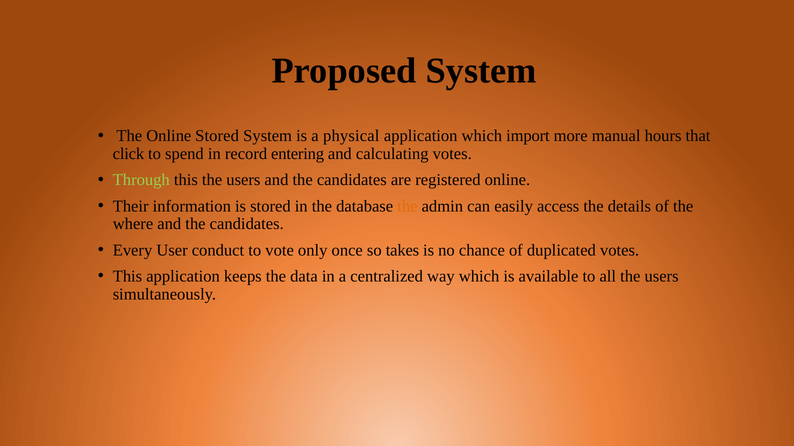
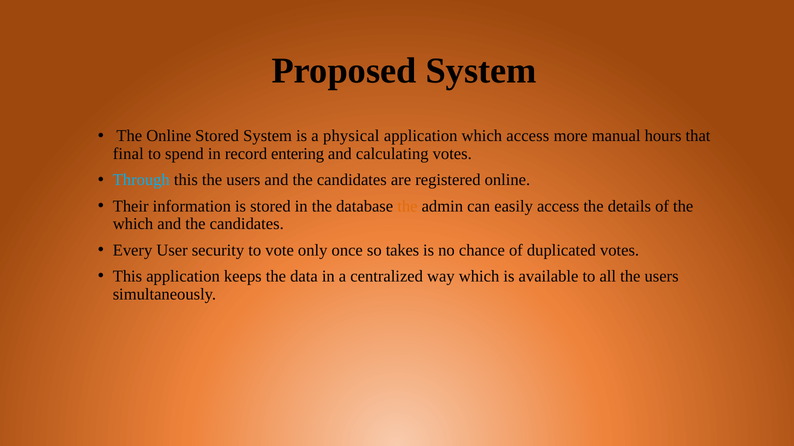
which import: import -> access
click: click -> final
Through colour: light green -> light blue
where at (133, 224): where -> which
conduct: conduct -> security
